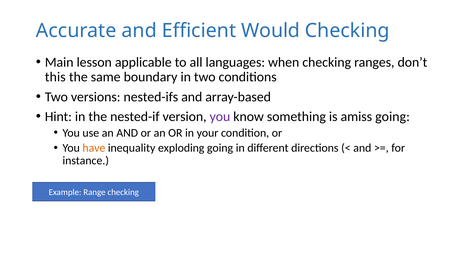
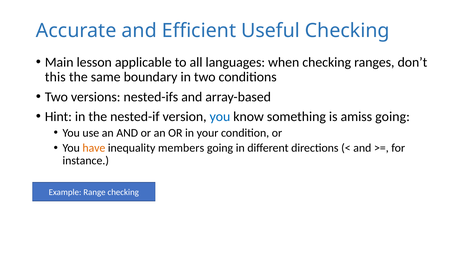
Would: Would -> Useful
you at (220, 117) colour: purple -> blue
exploding: exploding -> members
